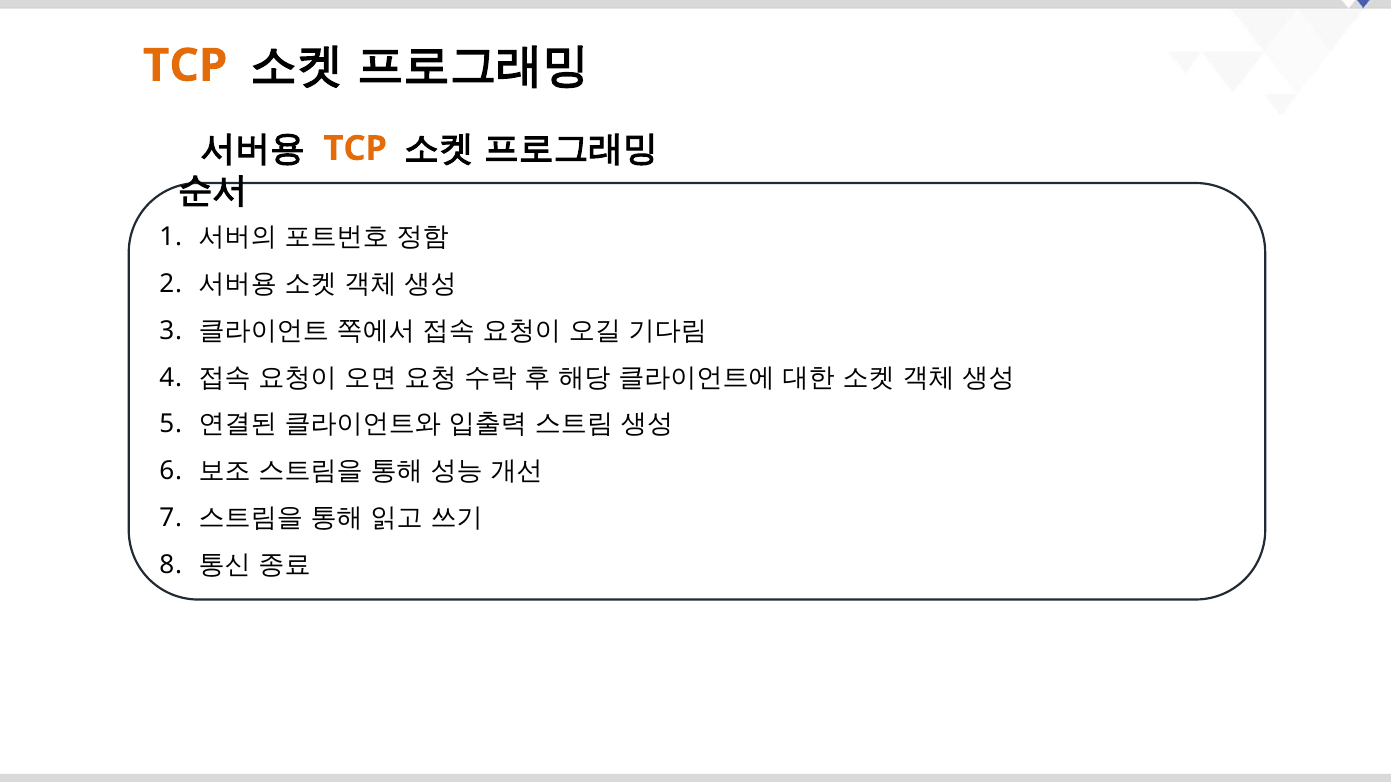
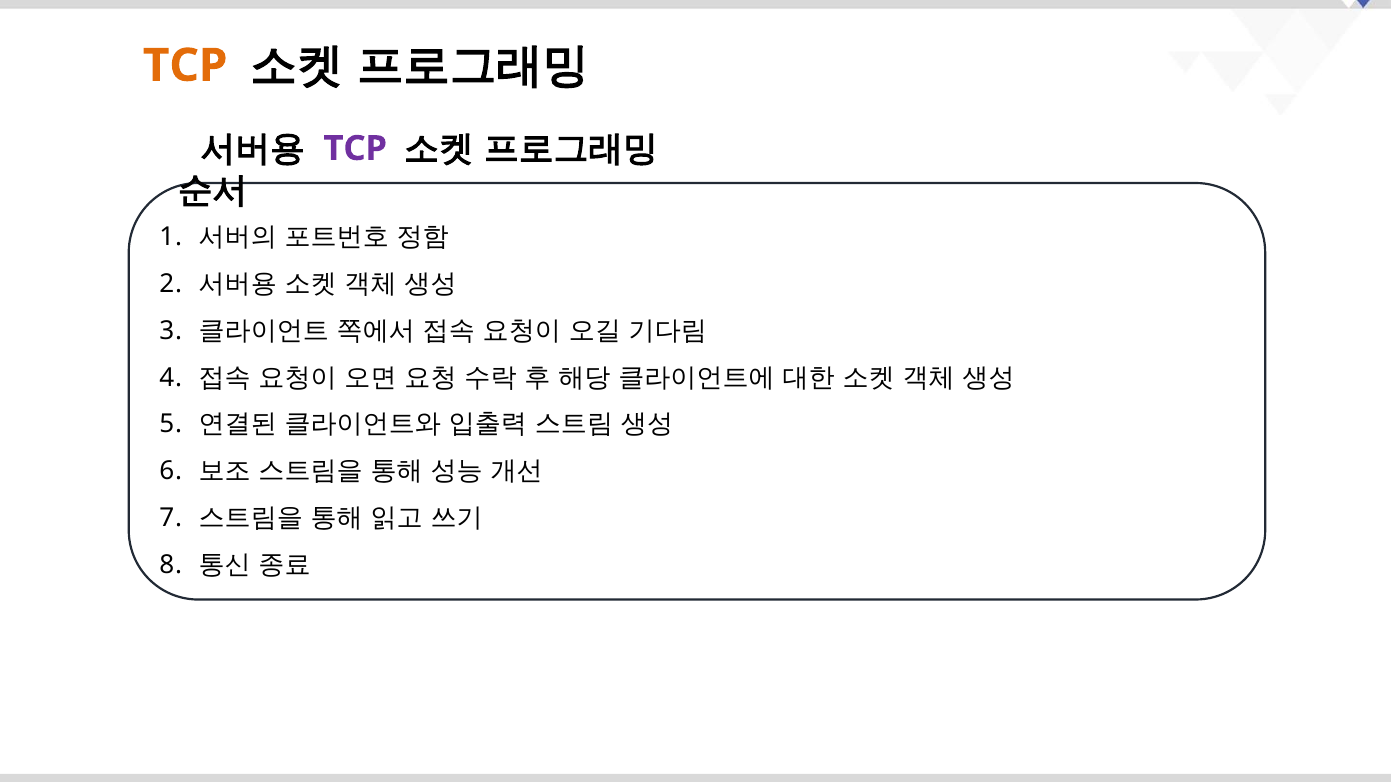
TCP at (355, 149) colour: orange -> purple
